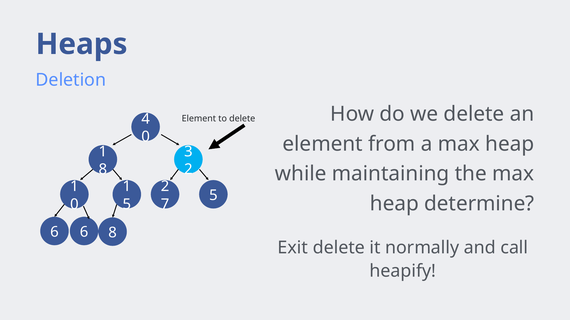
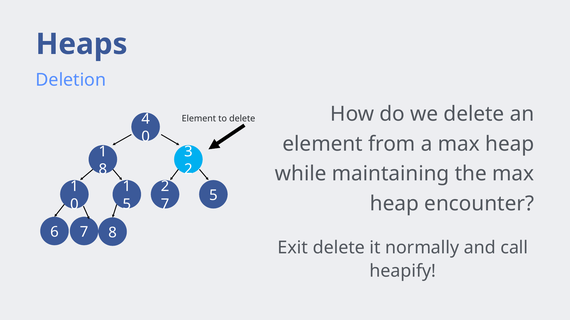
determine: determine -> encounter
6 6: 6 -> 7
